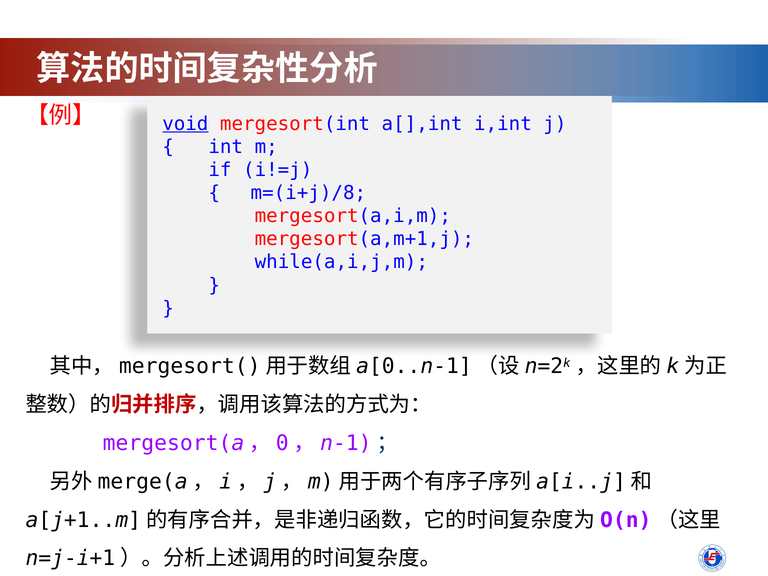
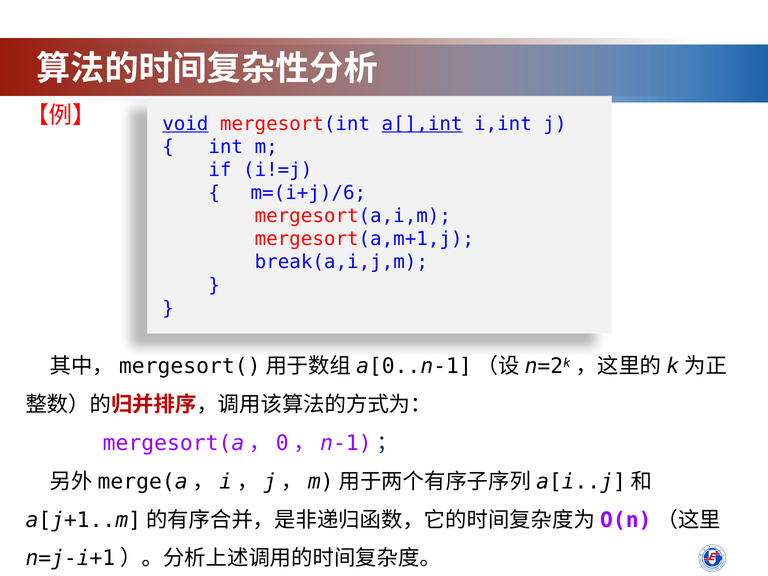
a[],int underline: none -> present
m=(i+j)/8: m=(i+j)/8 -> m=(i+j)/6
while(a,i,j,m: while(a,i,j,m -> break(a,i,j,m
